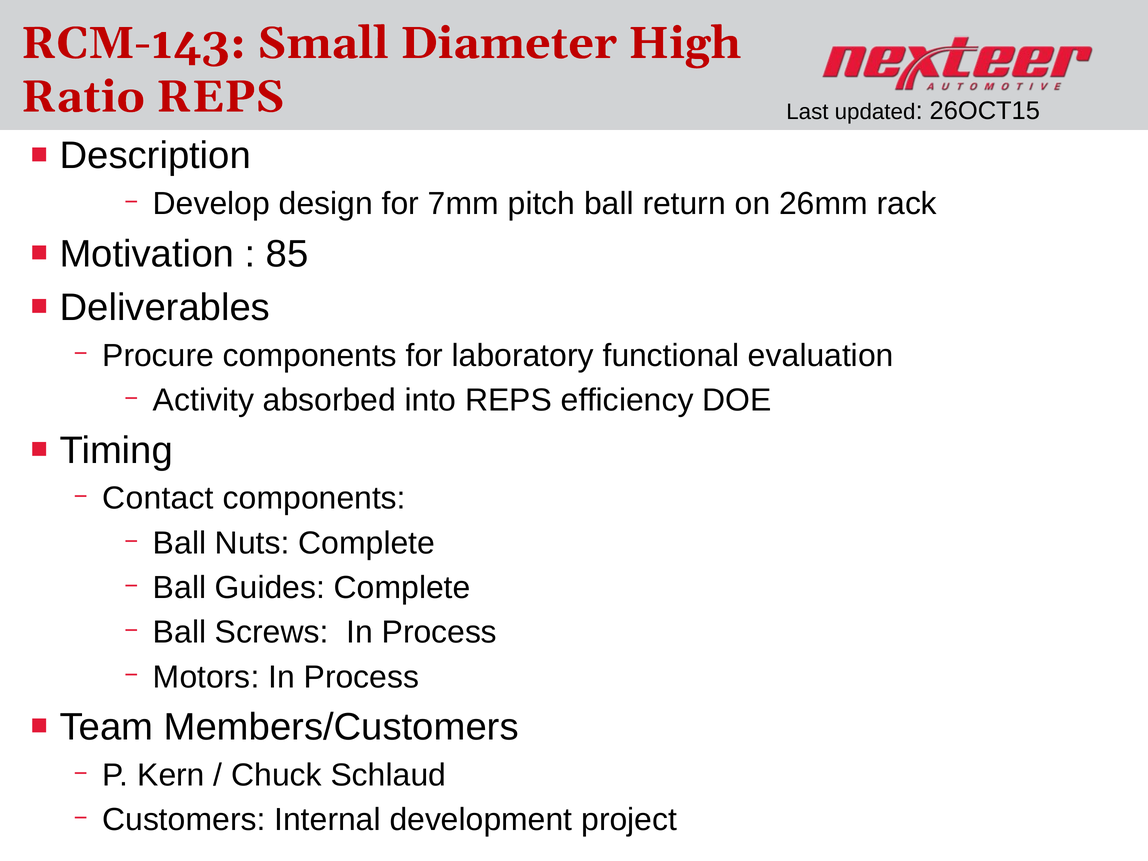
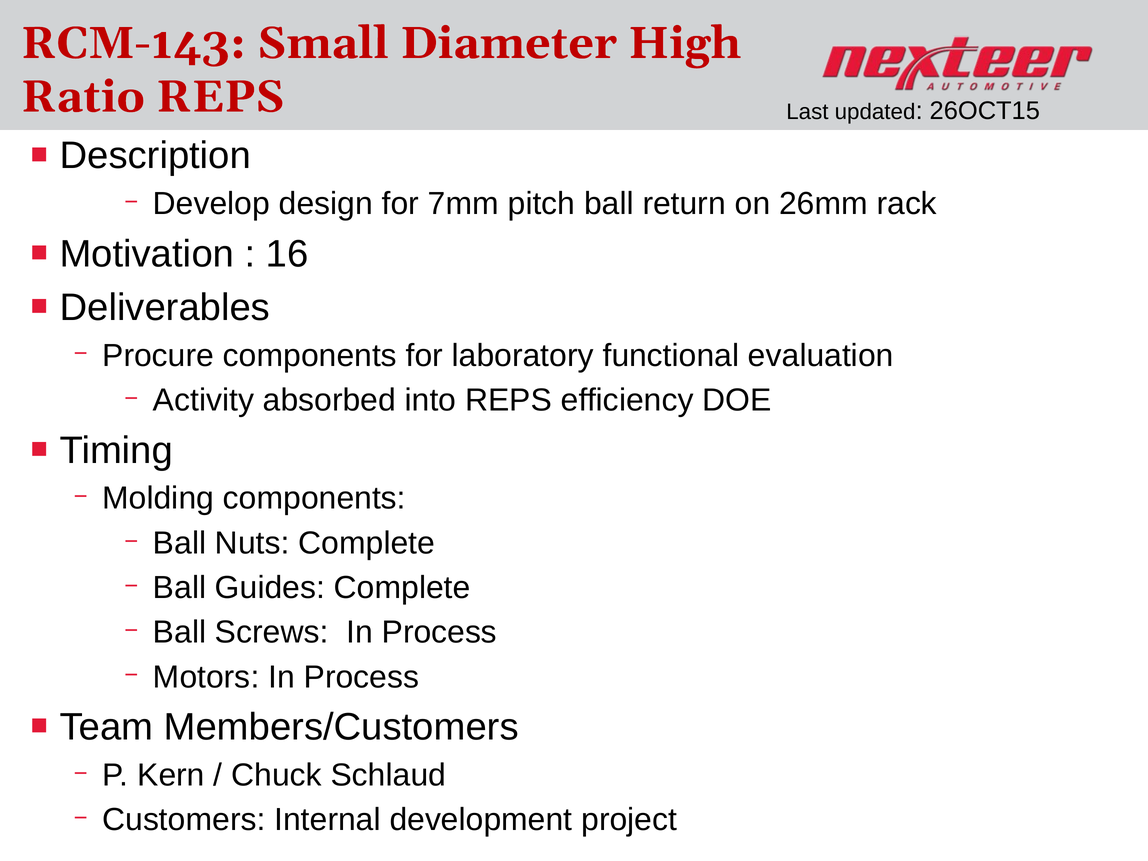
85: 85 -> 16
Contact: Contact -> Molding
